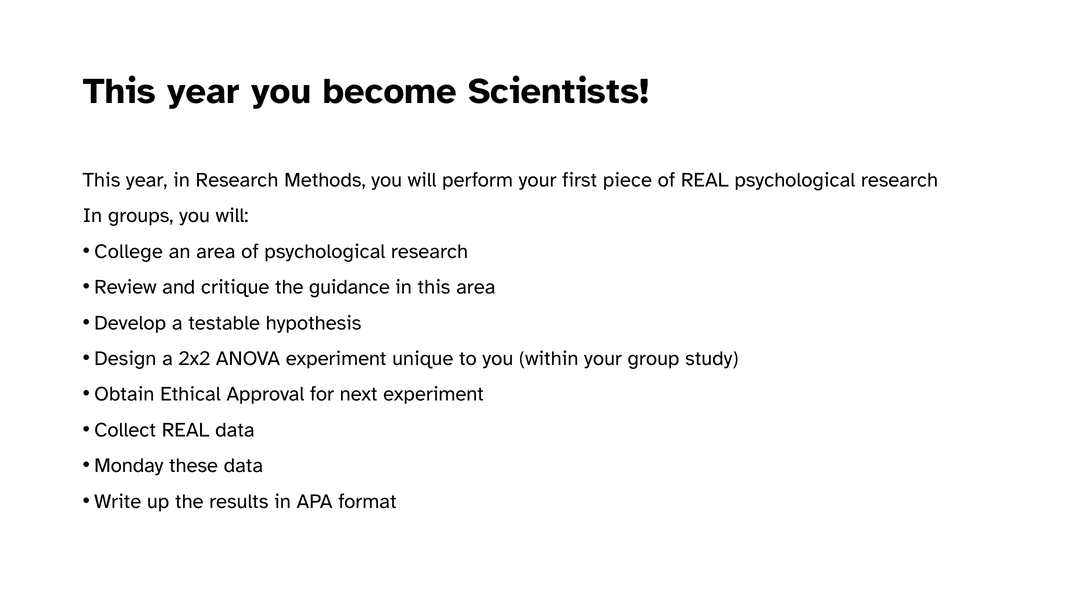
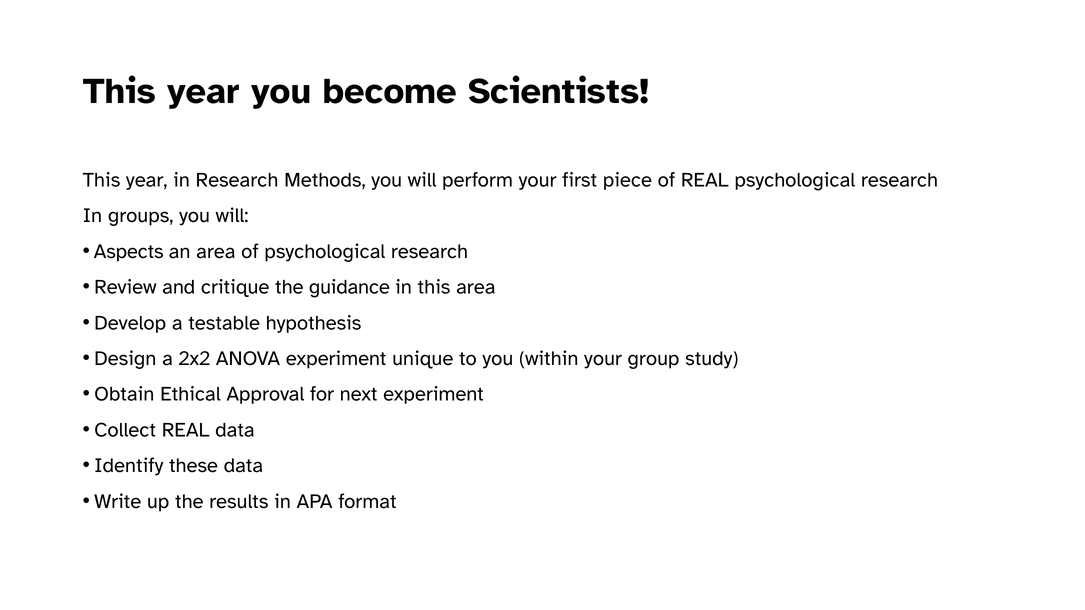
College: College -> Aspects
Monday: Monday -> Identify
